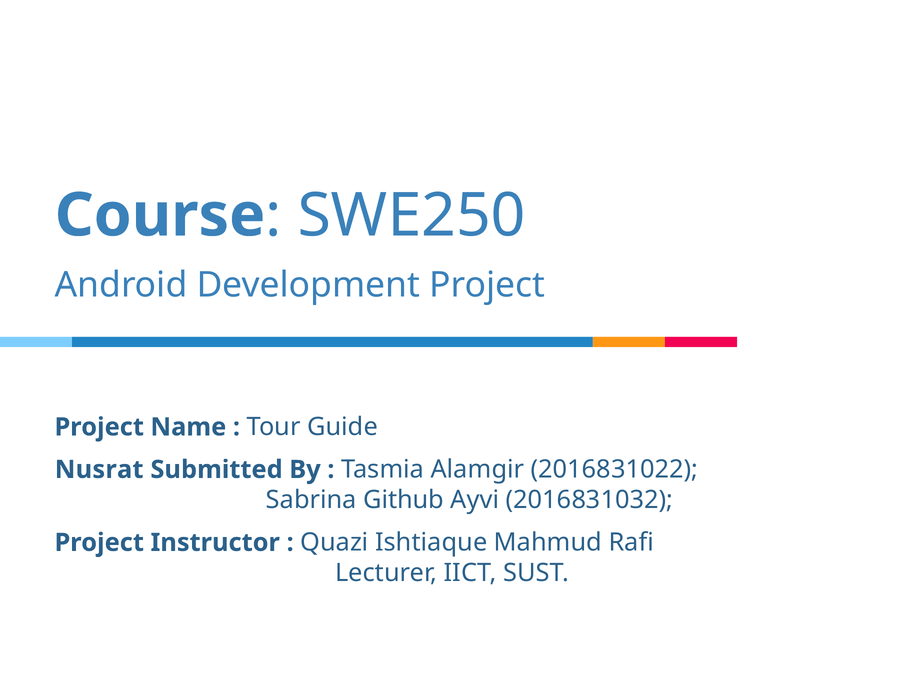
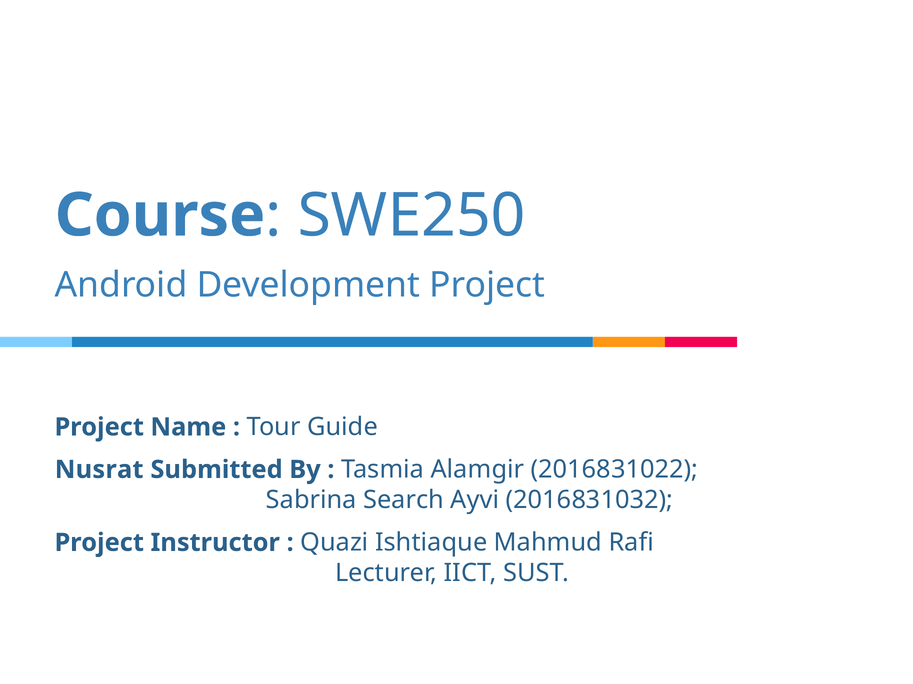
Github: Github -> Search
